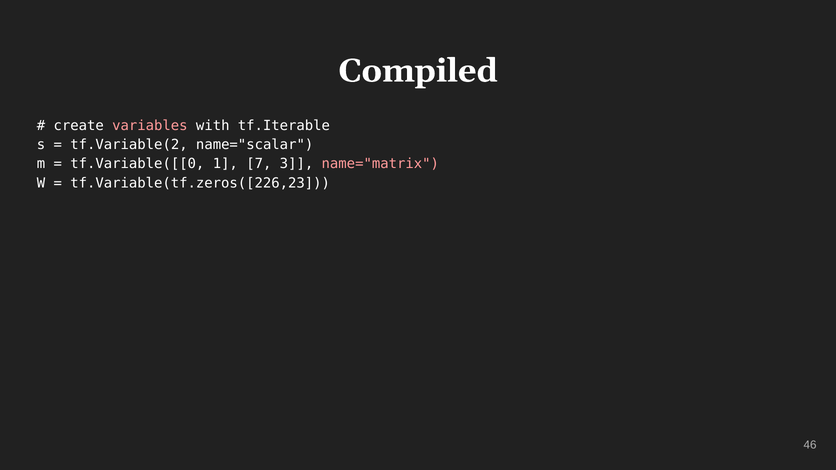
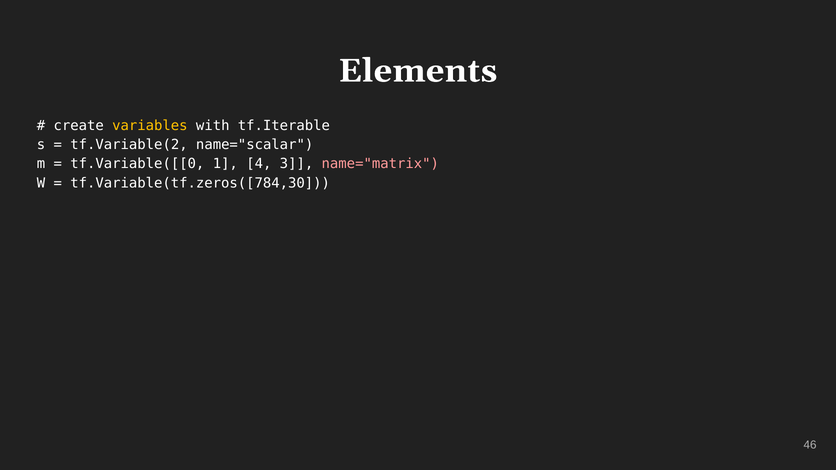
Compiled: Compiled -> Elements
variables colour: pink -> yellow
7: 7 -> 4
tf.Variable(tf.zeros([226,23: tf.Variable(tf.zeros([226,23 -> tf.Variable(tf.zeros([784,30
